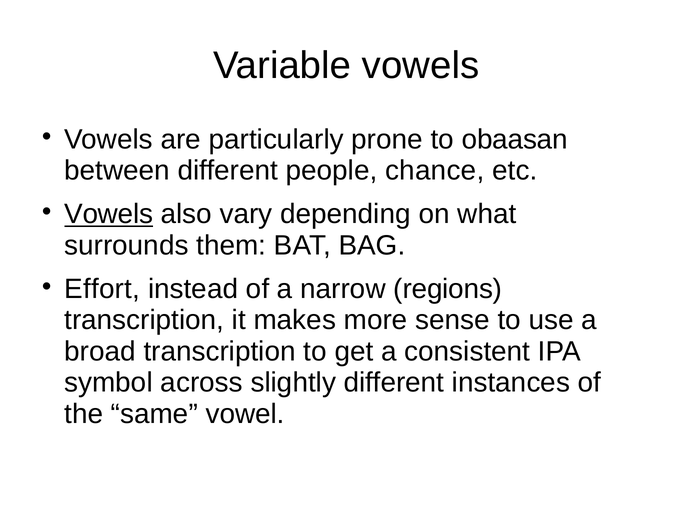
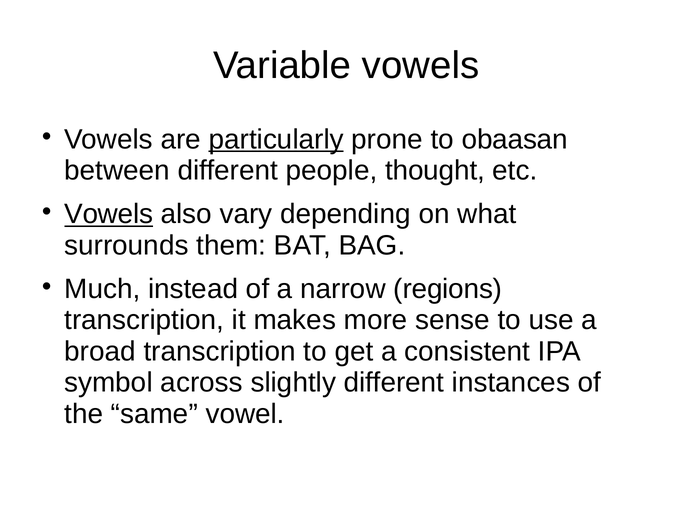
particularly underline: none -> present
chance: chance -> thought
Effort: Effort -> Much
